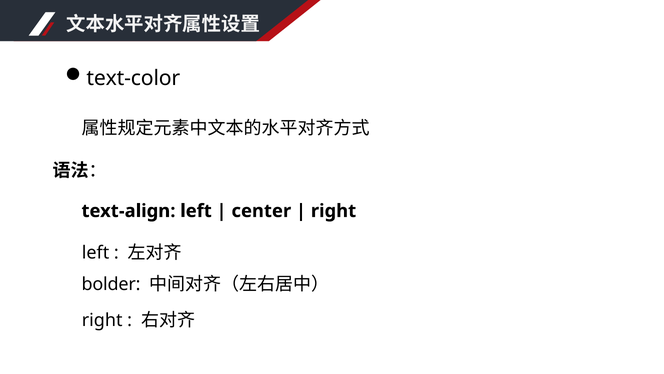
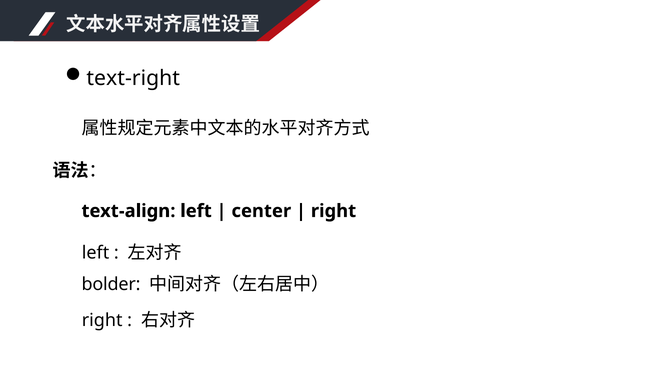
text-color: text-color -> text-right
